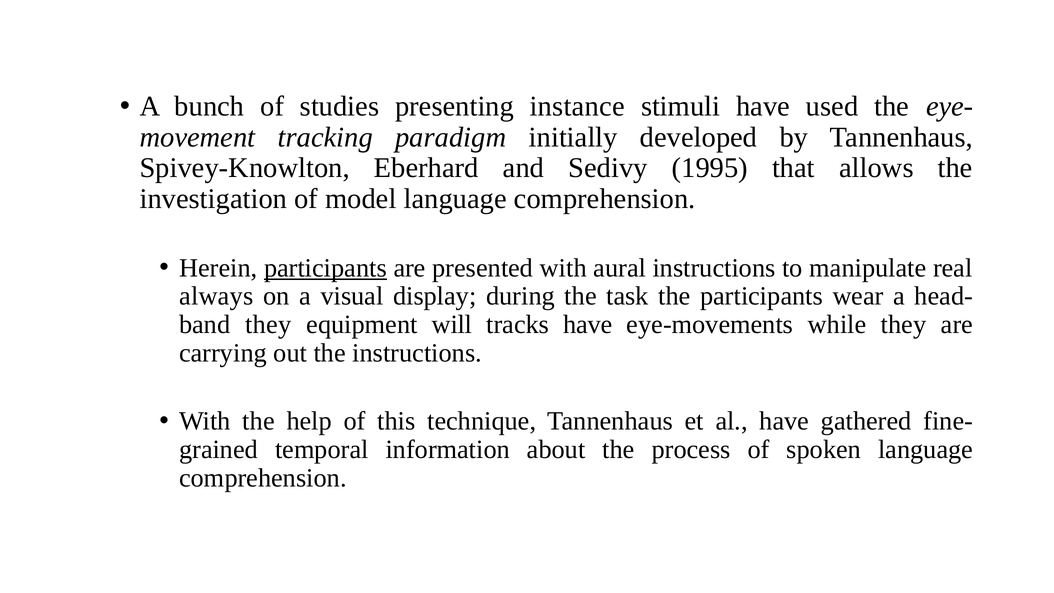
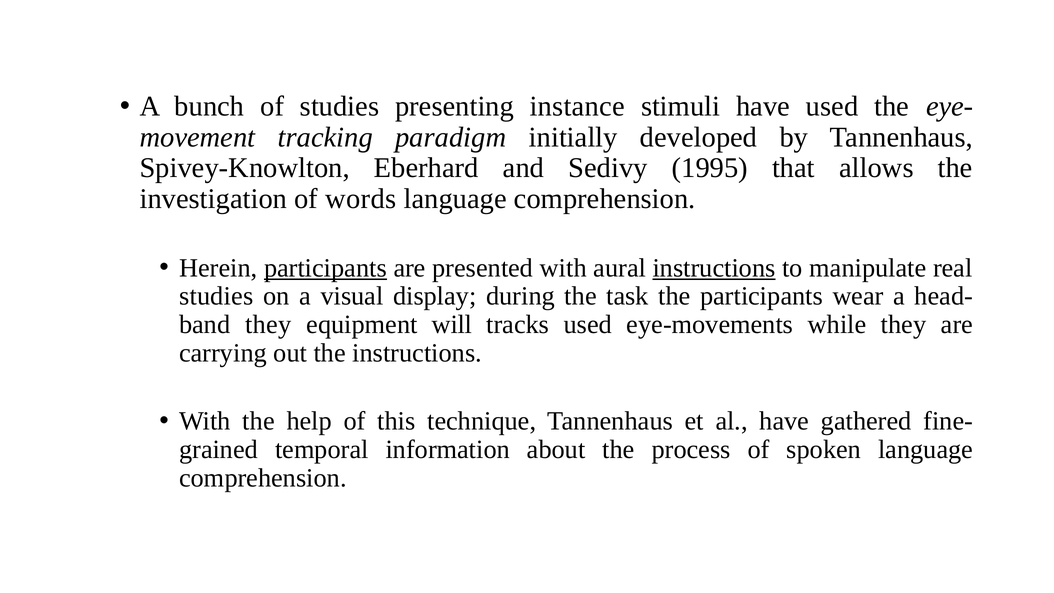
model: model -> words
instructions at (714, 268) underline: none -> present
always at (216, 296): always -> studies
tracks have: have -> used
